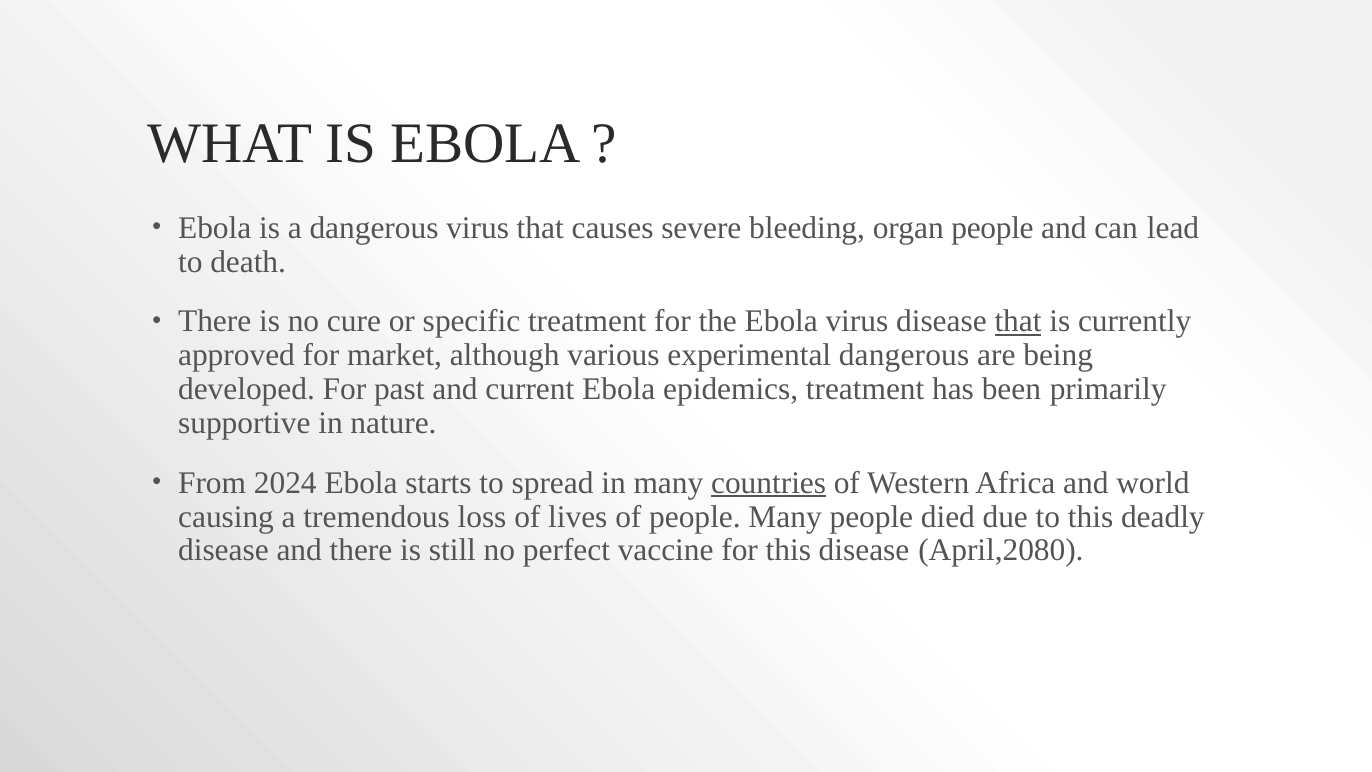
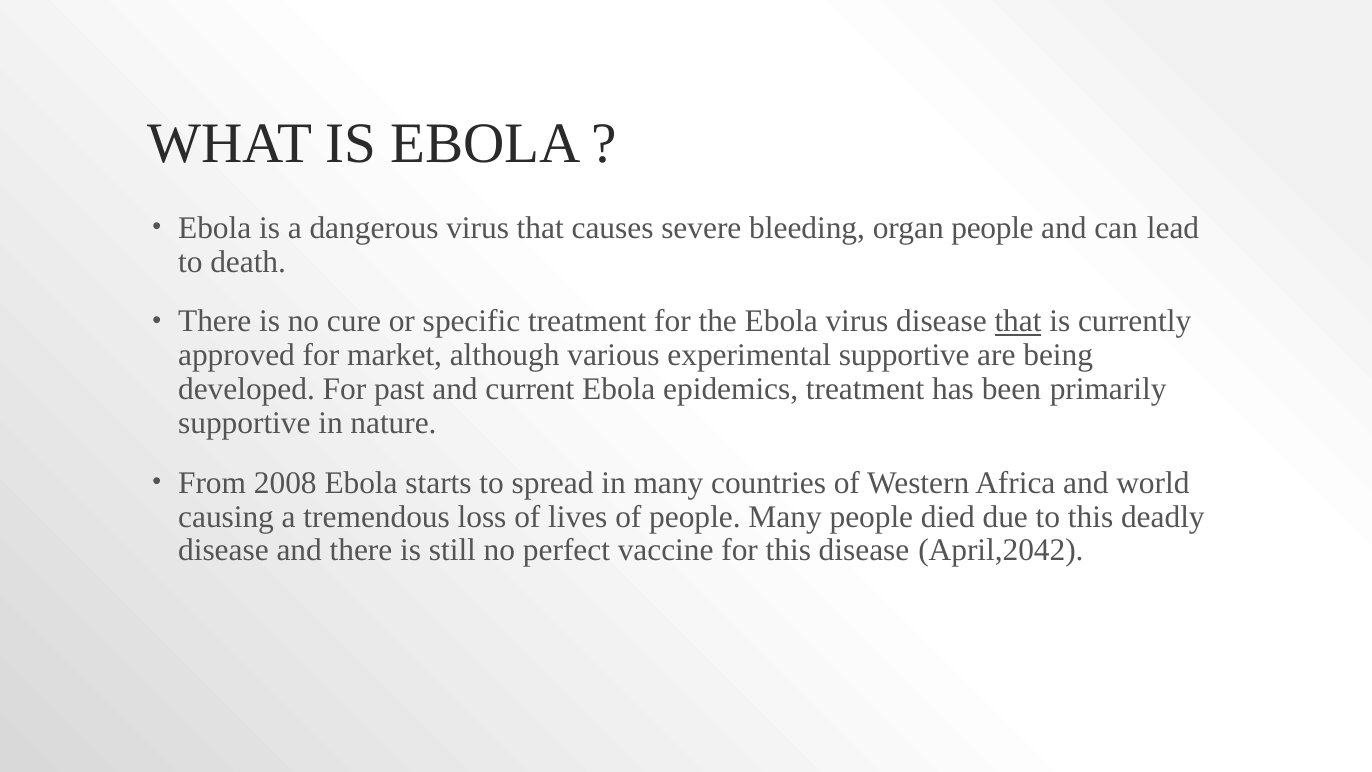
experimental dangerous: dangerous -> supportive
2024: 2024 -> 2008
countries underline: present -> none
April,2080: April,2080 -> April,2042
